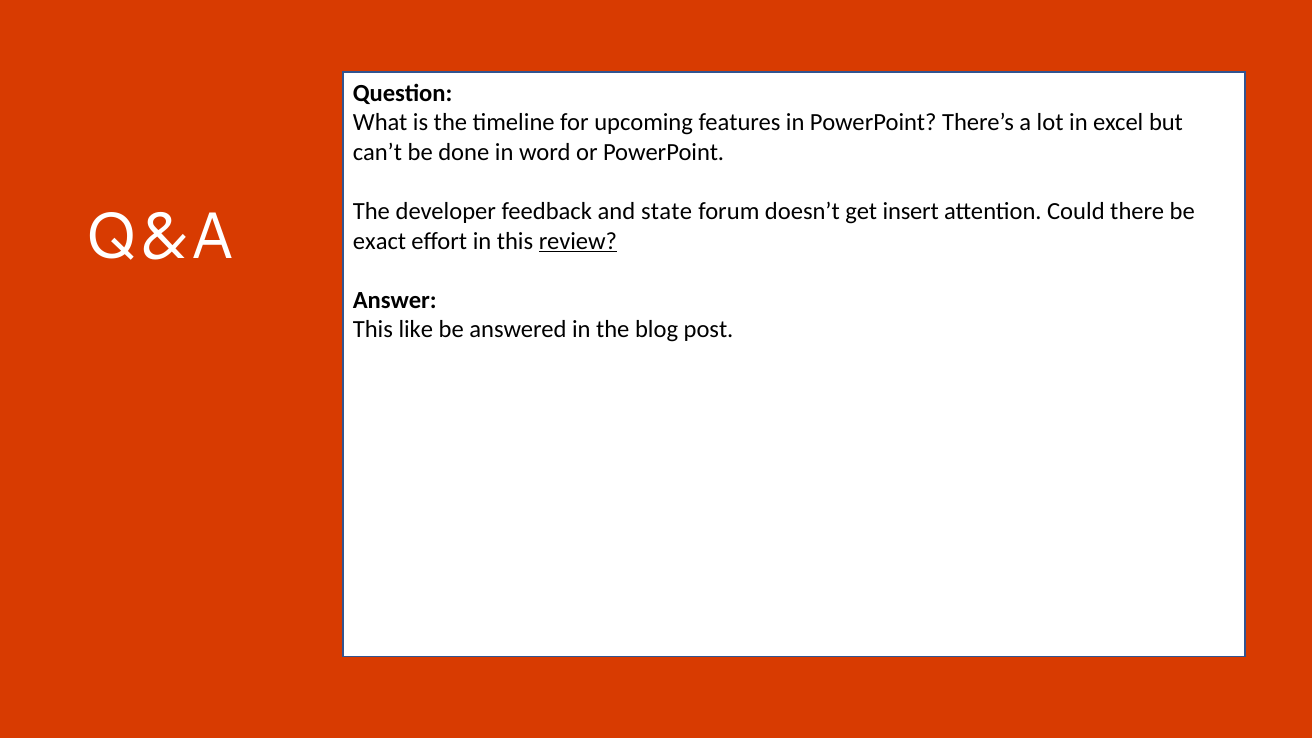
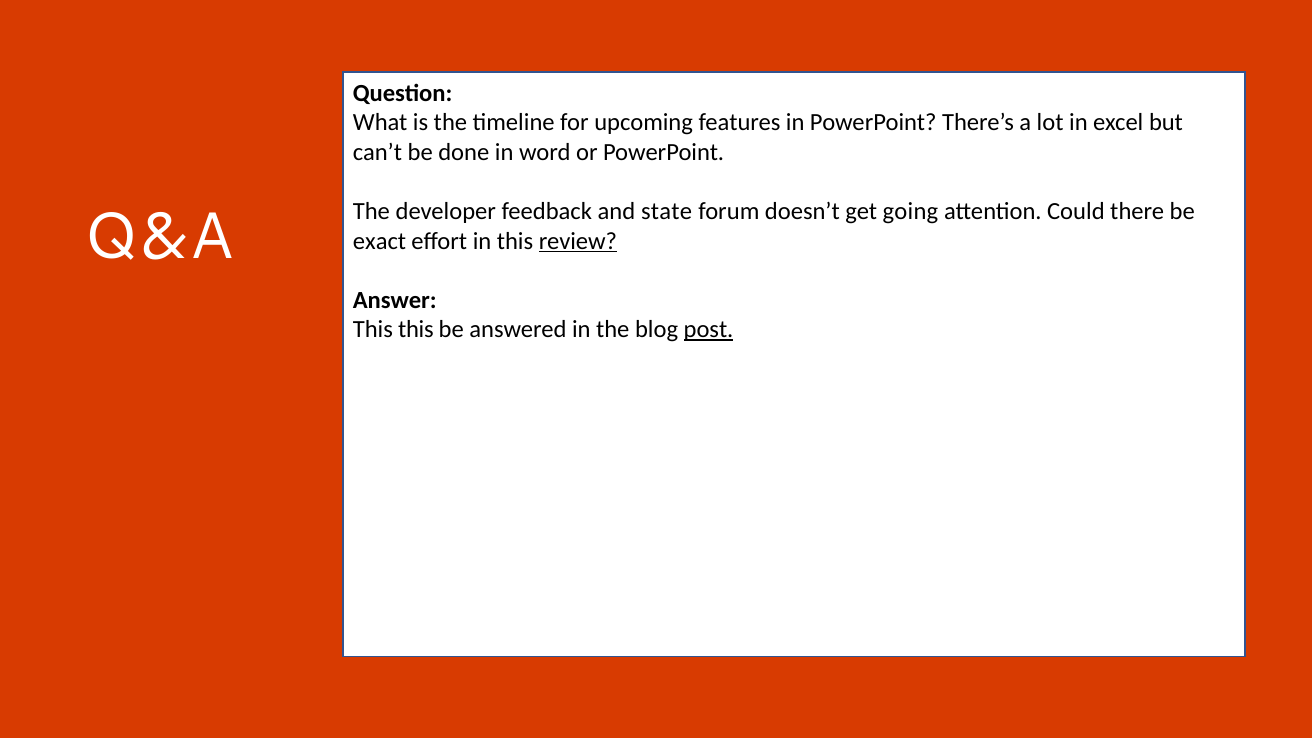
insert: insert -> going
This like: like -> this
post underline: none -> present
